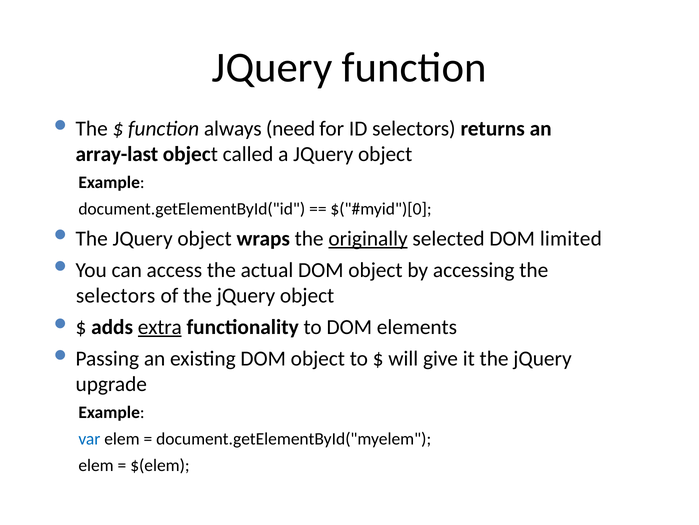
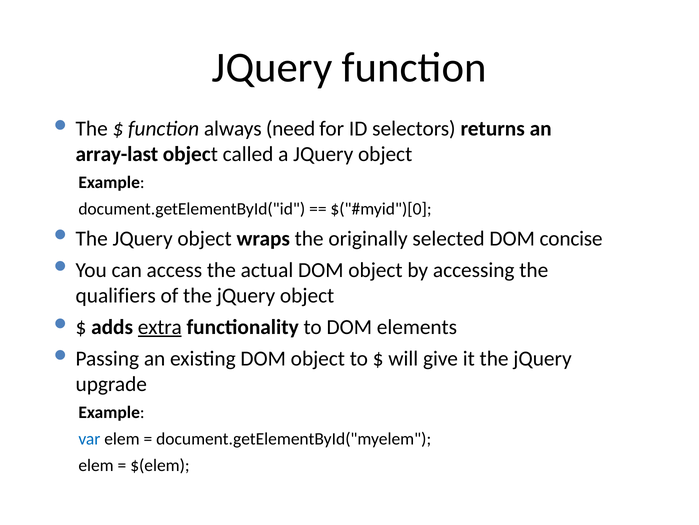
originally underline: present -> none
limited: limited -> concise
selectors at (116, 295): selectors -> qualifiers
